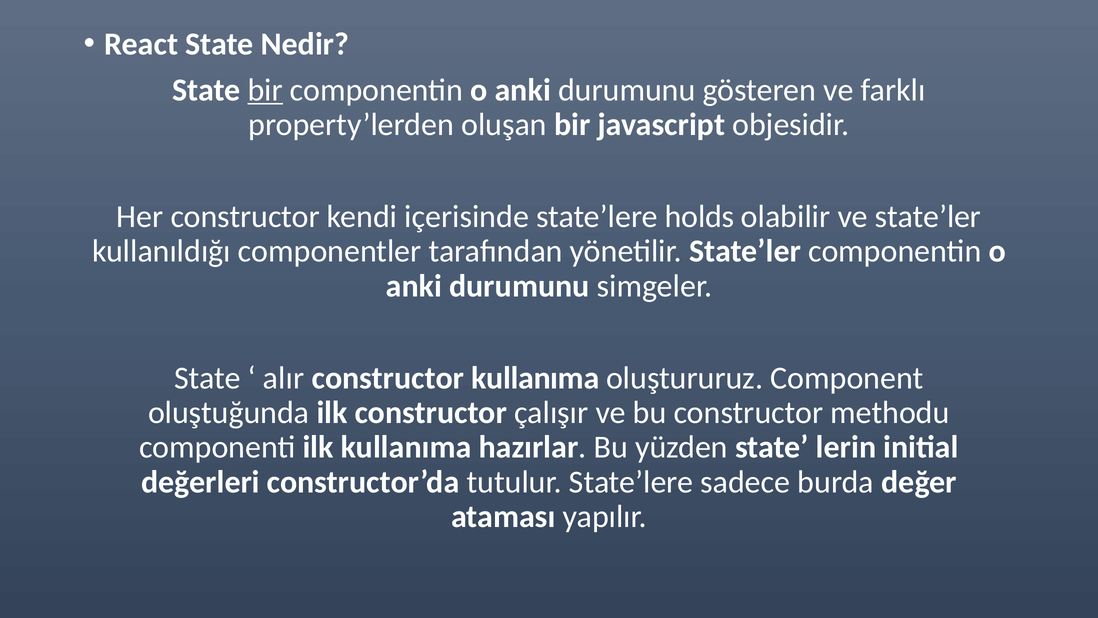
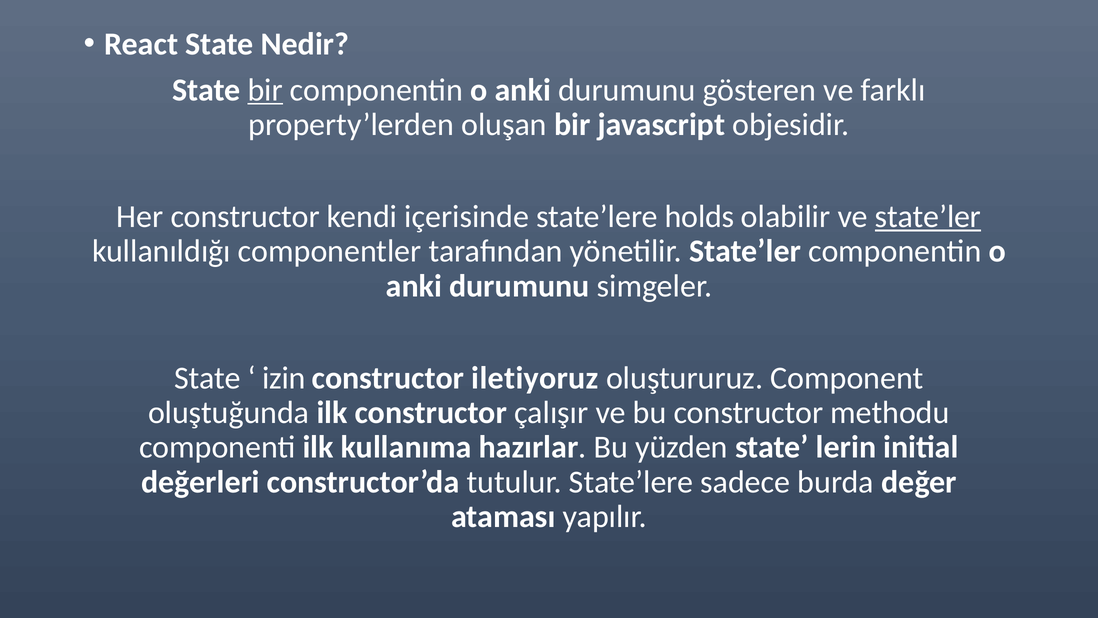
state’ler at (928, 217) underline: none -> present
alır: alır -> izin
constructor kullanıma: kullanıma -> iletiyoruz
